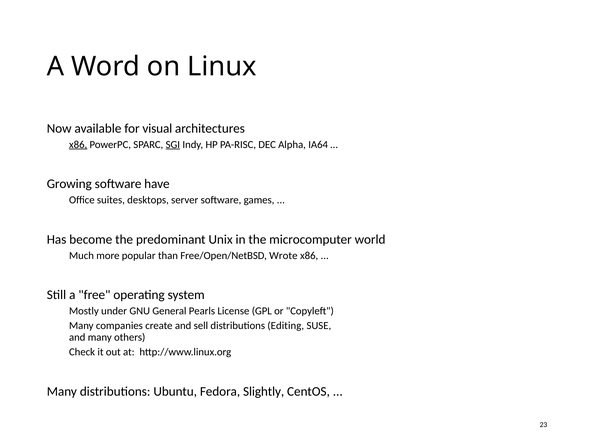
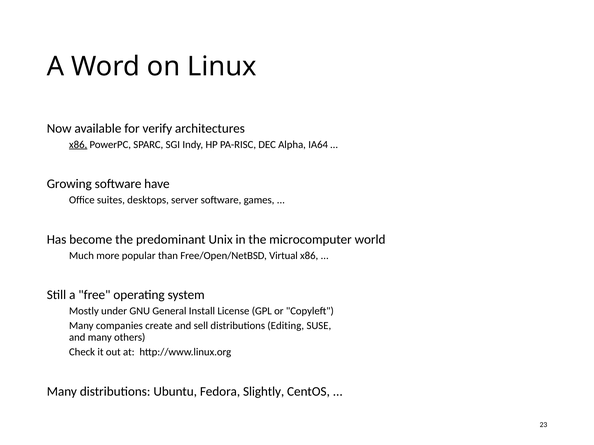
visual: visual -> verify
SGI underline: present -> none
Wrote: Wrote -> Virtual
Pearls: Pearls -> Install
